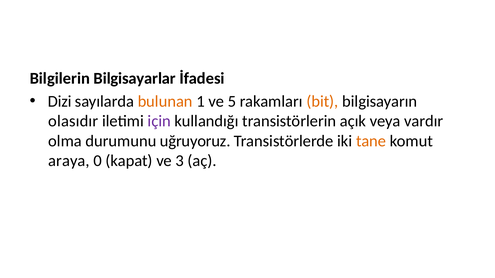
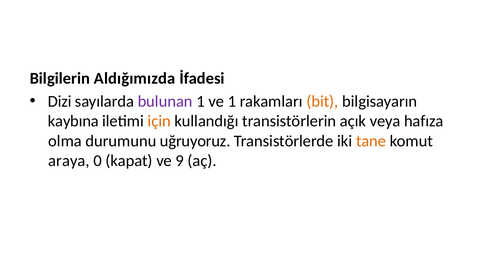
Bilgisayarlar: Bilgisayarlar -> Aldığımızda
bulunan colour: orange -> purple
ve 5: 5 -> 1
olasıdır: olasıdır -> kaybına
için colour: purple -> orange
vardır: vardır -> hafıza
3: 3 -> 9
